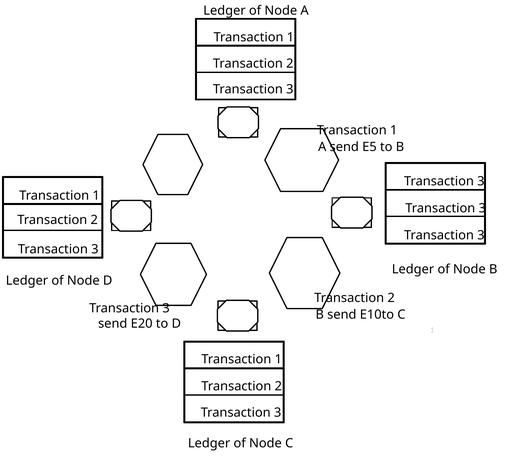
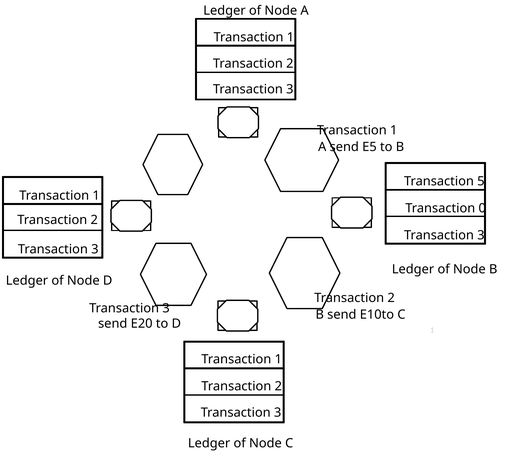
3 at (481, 182): 3 -> 5
3 at (482, 209): 3 -> 0
